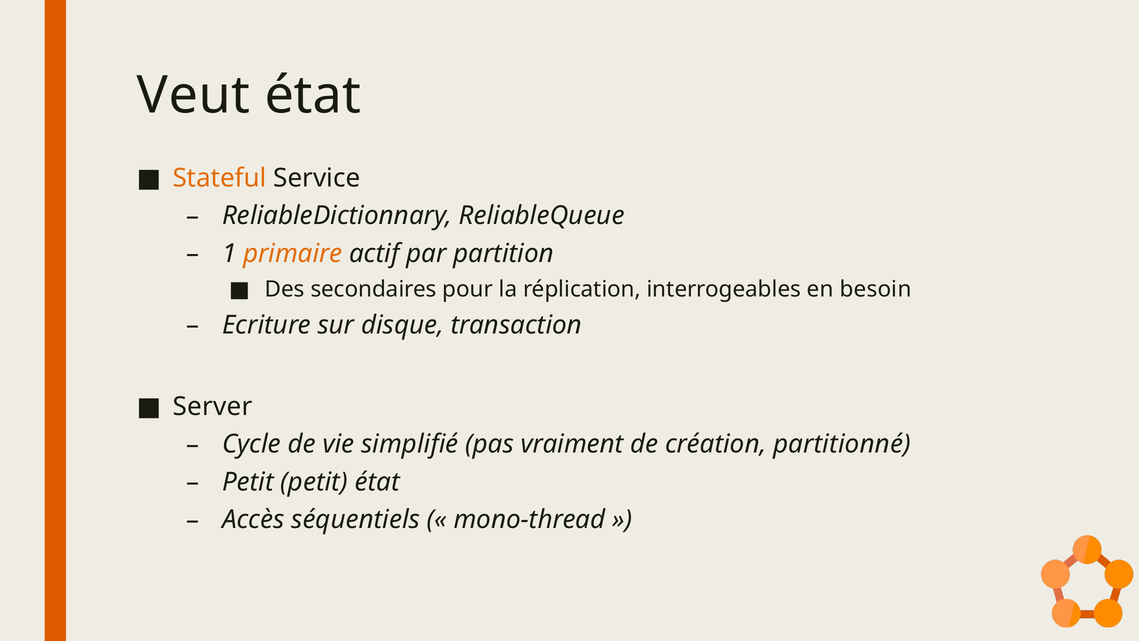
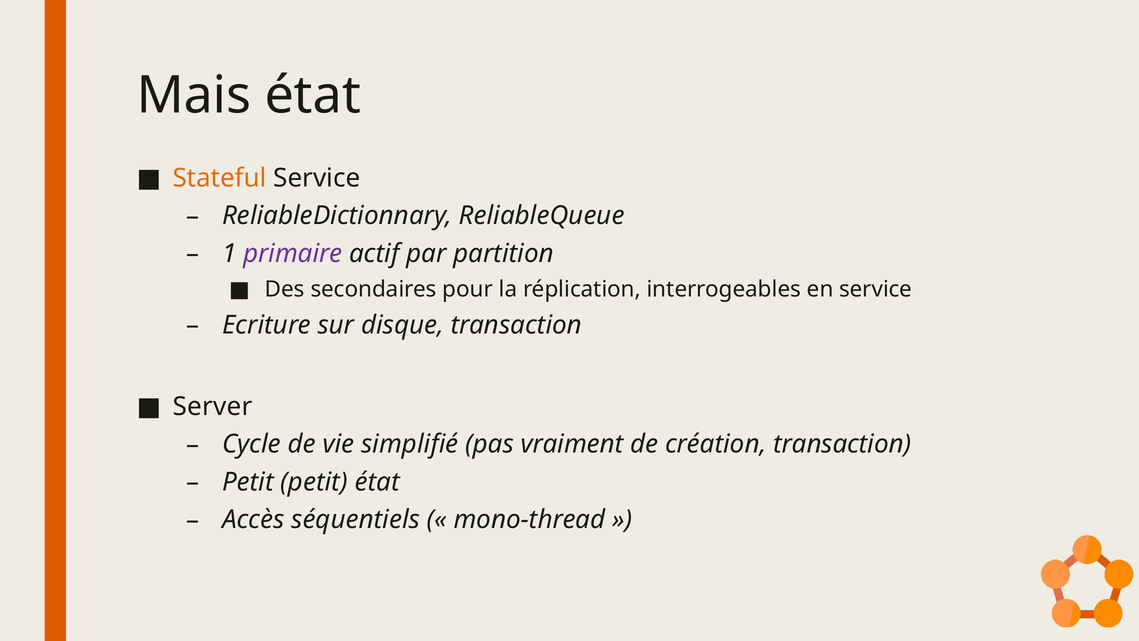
Veut: Veut -> Mais
primaire colour: orange -> purple
en besoin: besoin -> service
création partitionné: partitionné -> transaction
